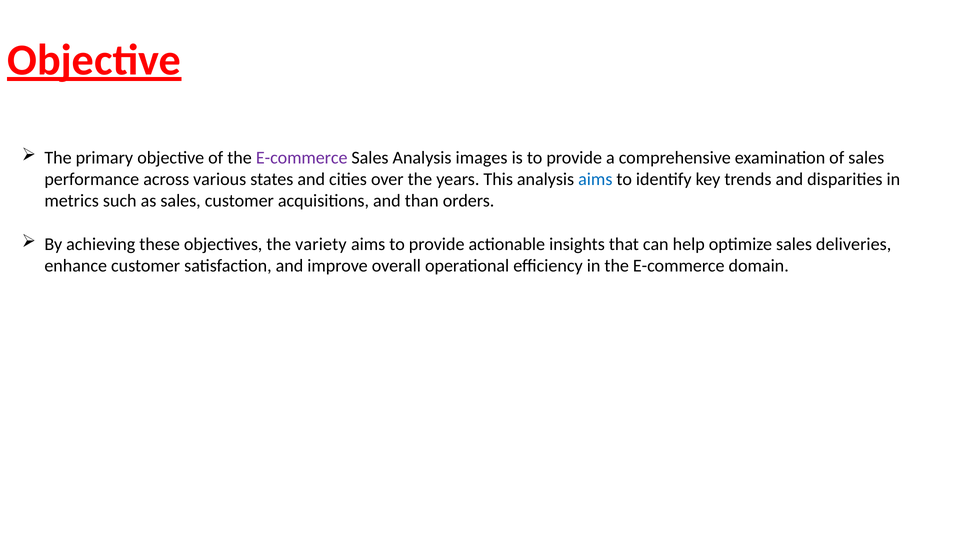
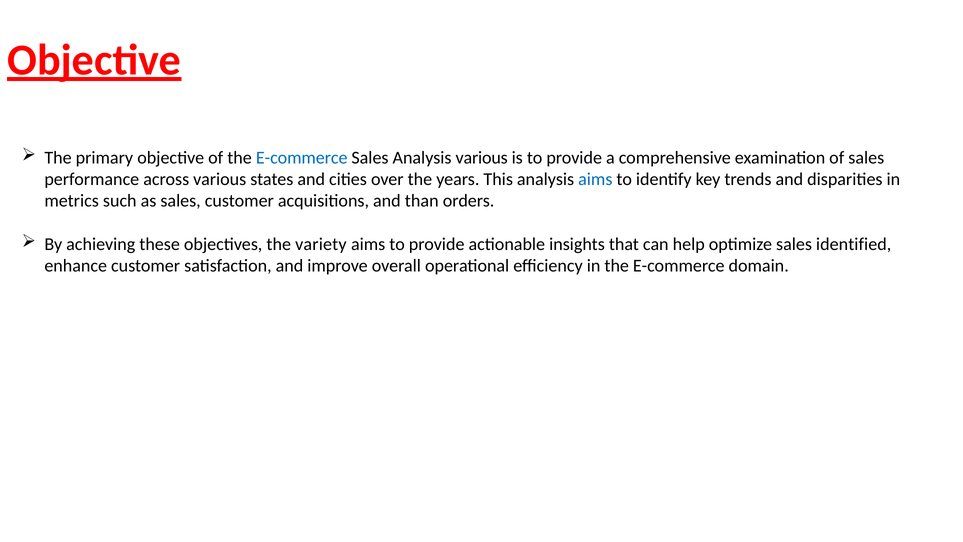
E-commerce at (302, 158) colour: purple -> blue
Analysis images: images -> various
deliveries: deliveries -> identified
